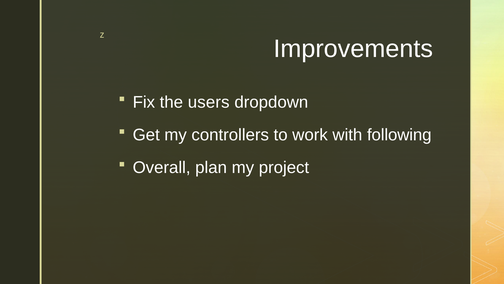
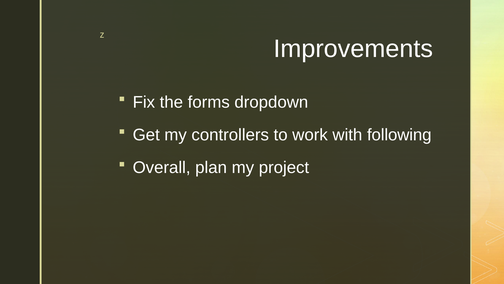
users: users -> forms
